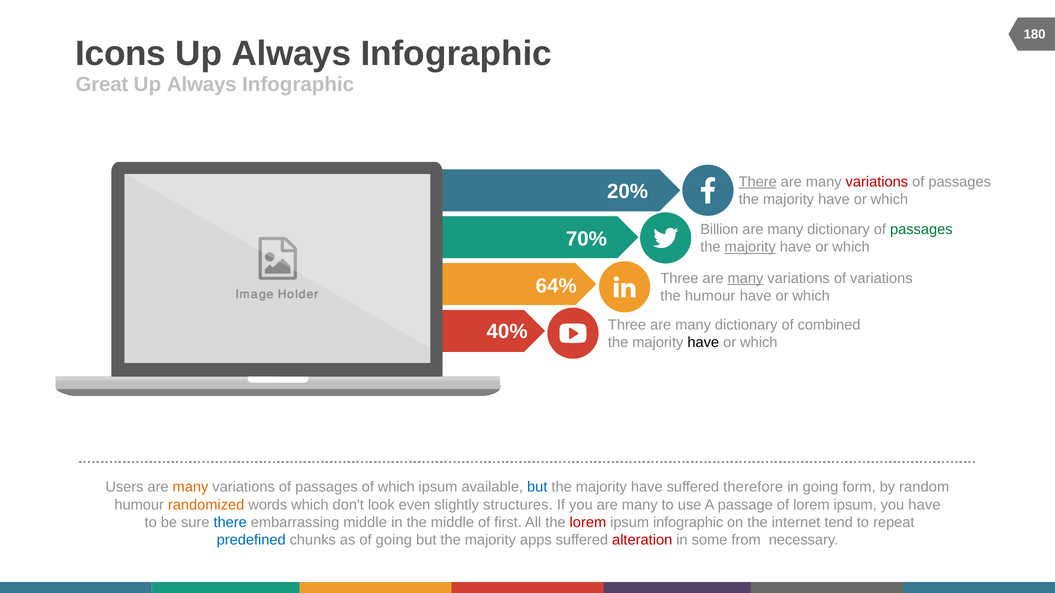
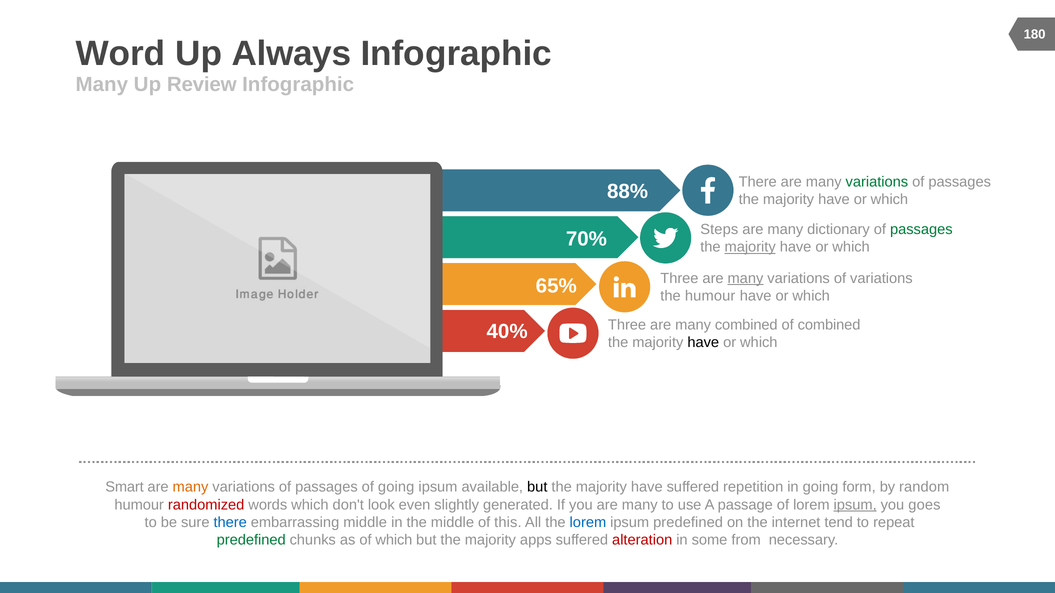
Icons: Icons -> Word
Great at (102, 84): Great -> Many
Always at (202, 84): Always -> Review
There at (758, 182) underline: present -> none
variations at (877, 182) colour: red -> green
20%: 20% -> 88%
Billion: Billion -> Steps
64%: 64% -> 65%
dictionary at (746, 325): dictionary -> combined
Users: Users -> Smart
of which: which -> going
but at (537, 488) colour: blue -> black
therefore: therefore -> repetition
randomized colour: orange -> red
structures: structures -> generated
ipsum at (855, 505) underline: none -> present
you have: have -> goes
first: first -> this
lorem at (588, 523) colour: red -> blue
ipsum infographic: infographic -> predefined
predefined at (251, 540) colour: blue -> green
of going: going -> which
